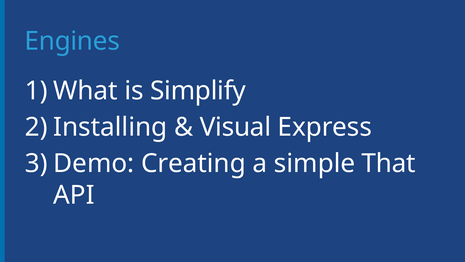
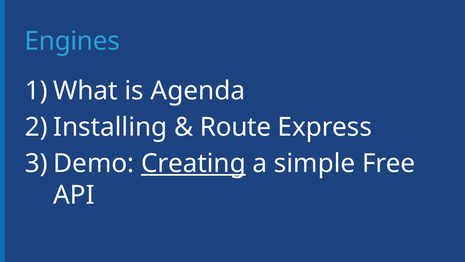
Simplify: Simplify -> Agenda
Visual: Visual -> Route
Creating underline: none -> present
That: That -> Free
